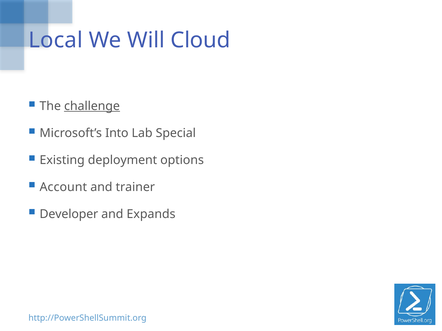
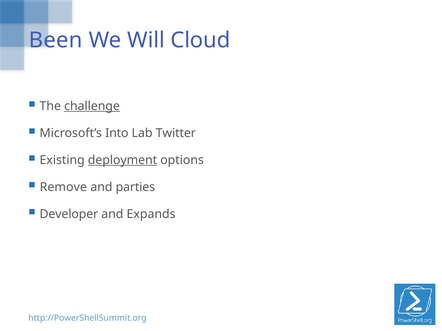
Local: Local -> Been
Special: Special -> Twitter
deployment underline: none -> present
Account: Account -> Remove
trainer: trainer -> parties
